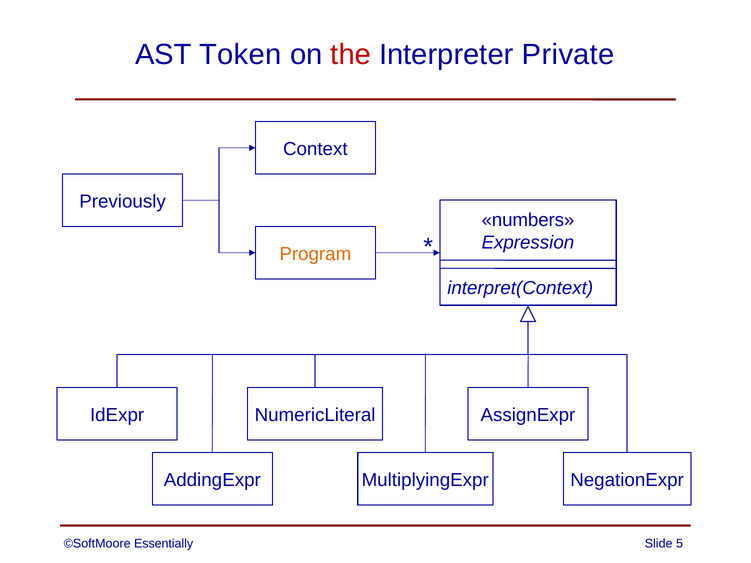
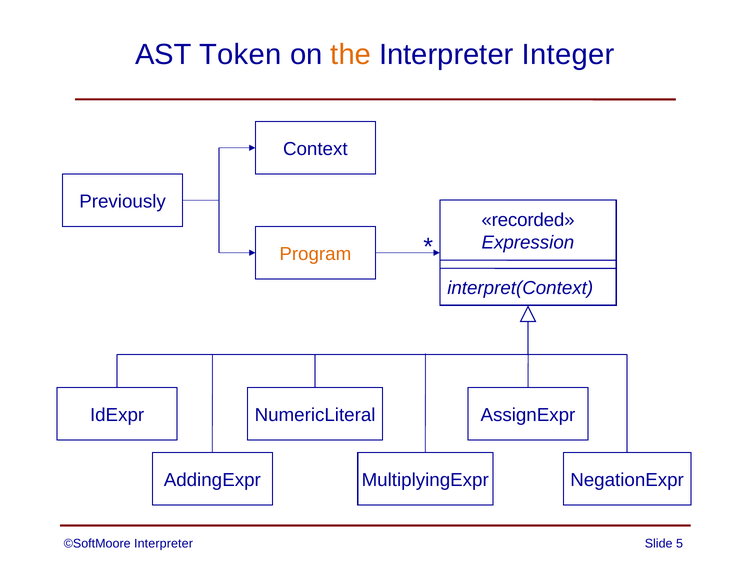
the colour: red -> orange
Private: Private -> Integer
numbers: numbers -> recorded
©SoftMoore Essentially: Essentially -> Interpreter
